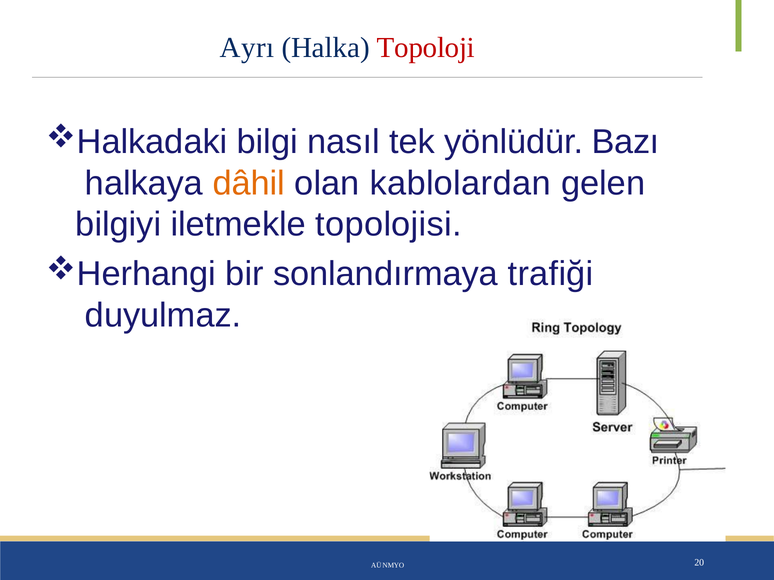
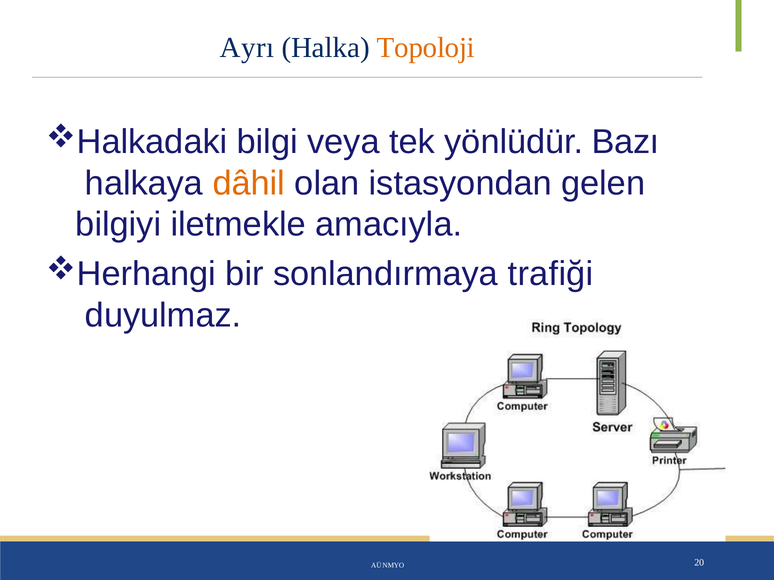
Topoloji colour: red -> orange
nasıl: nasıl -> veya
kablolardan: kablolardan -> istasyondan
topolojisi: topolojisi -> amacıyla
